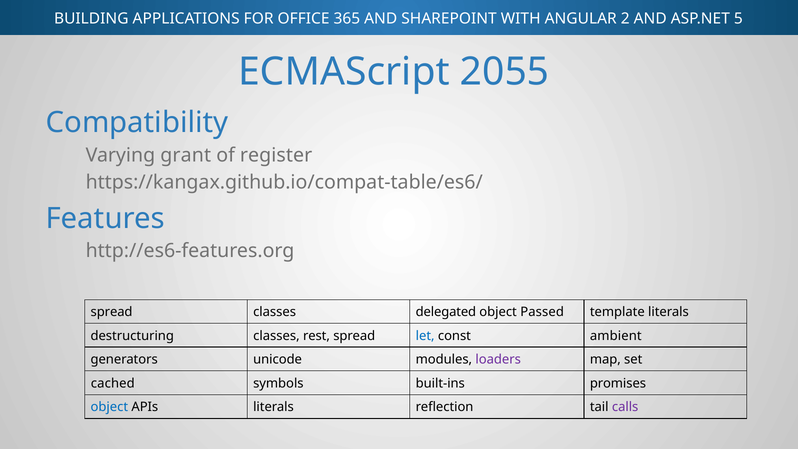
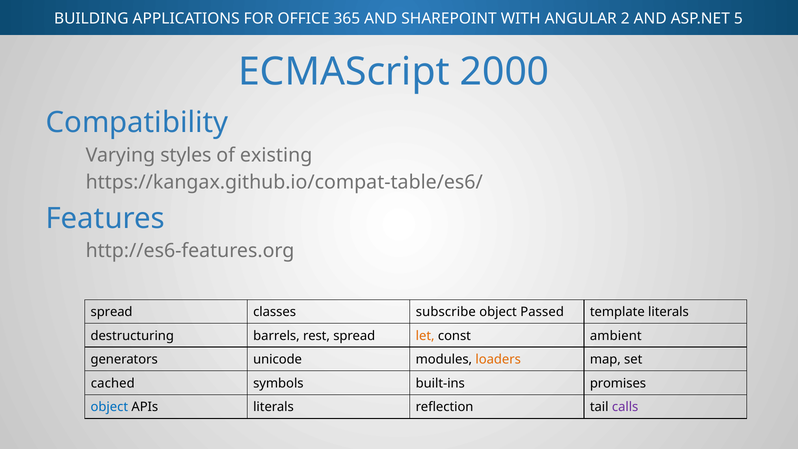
2055: 2055 -> 2000
grant: grant -> styles
register: register -> existing
delegated: delegated -> subscribe
destructuring classes: classes -> barrels
let colour: blue -> orange
loaders colour: purple -> orange
